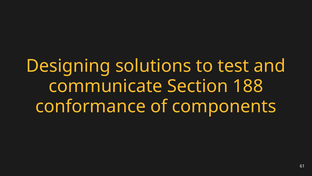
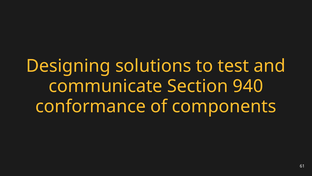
188: 188 -> 940
